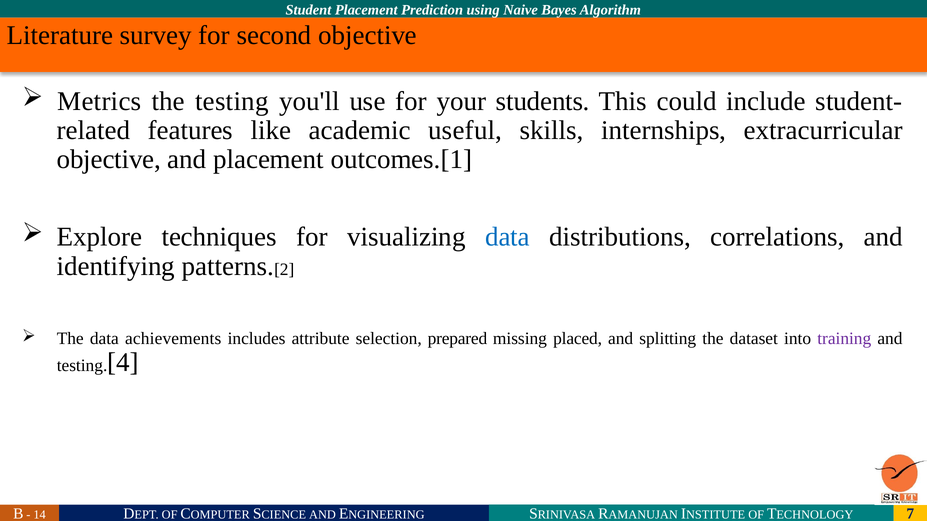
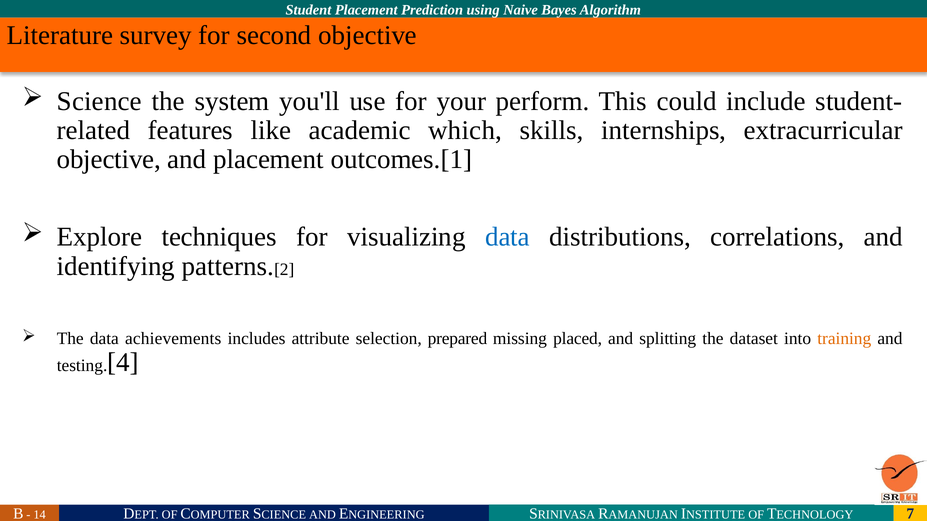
Metrics: Metrics -> Science
the testing: testing -> system
students: students -> perform
useful: useful -> which
training colour: purple -> orange
